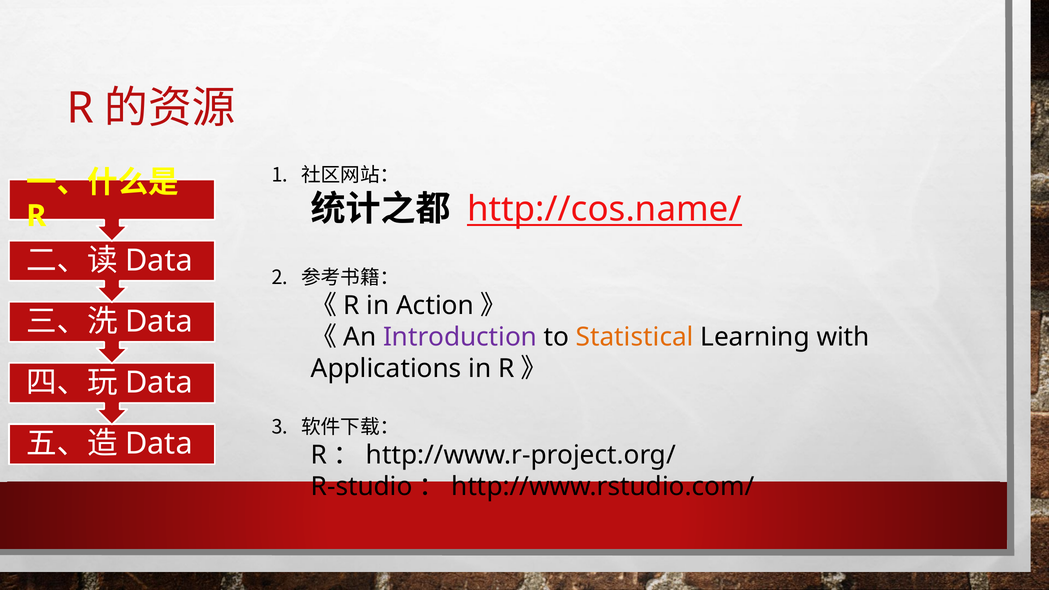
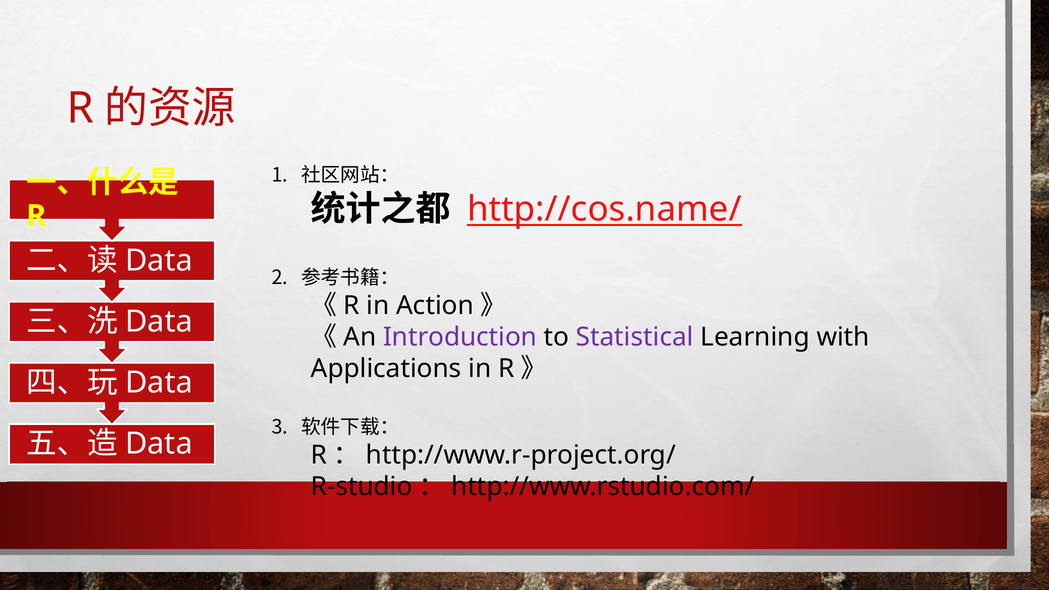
Statistical colour: orange -> purple
